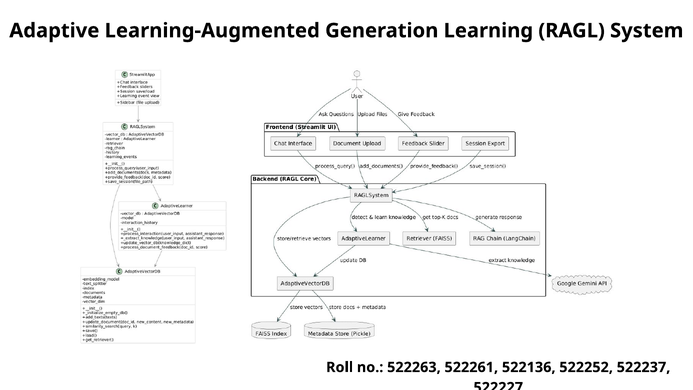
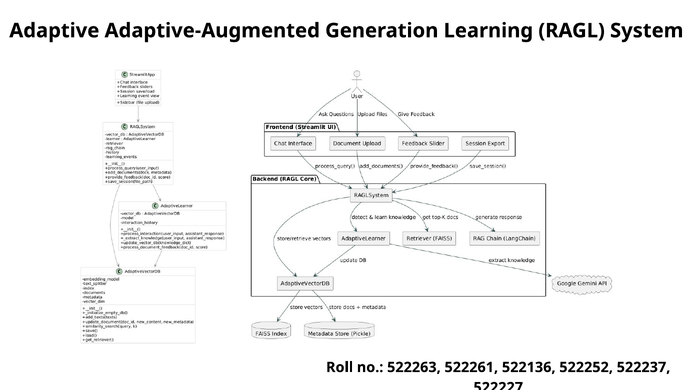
Learning-Augmented: Learning-Augmented -> Adaptive-Augmented
